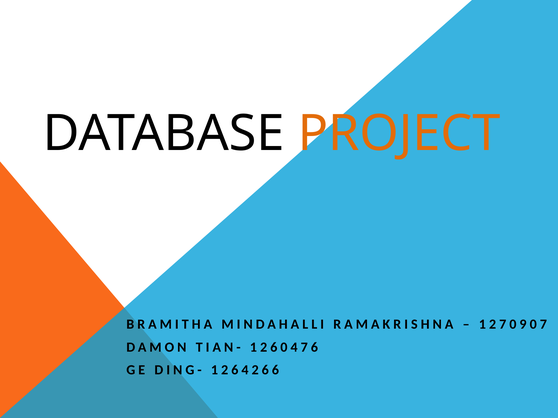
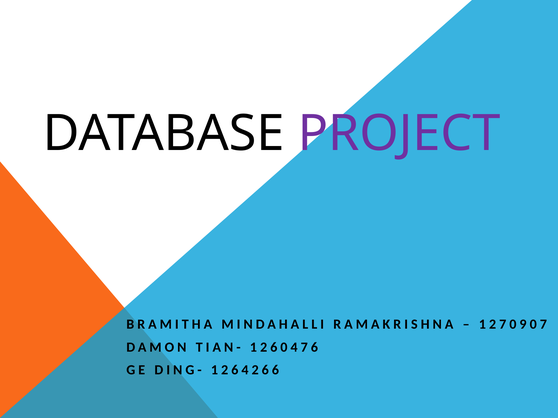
PROJECT colour: orange -> purple
